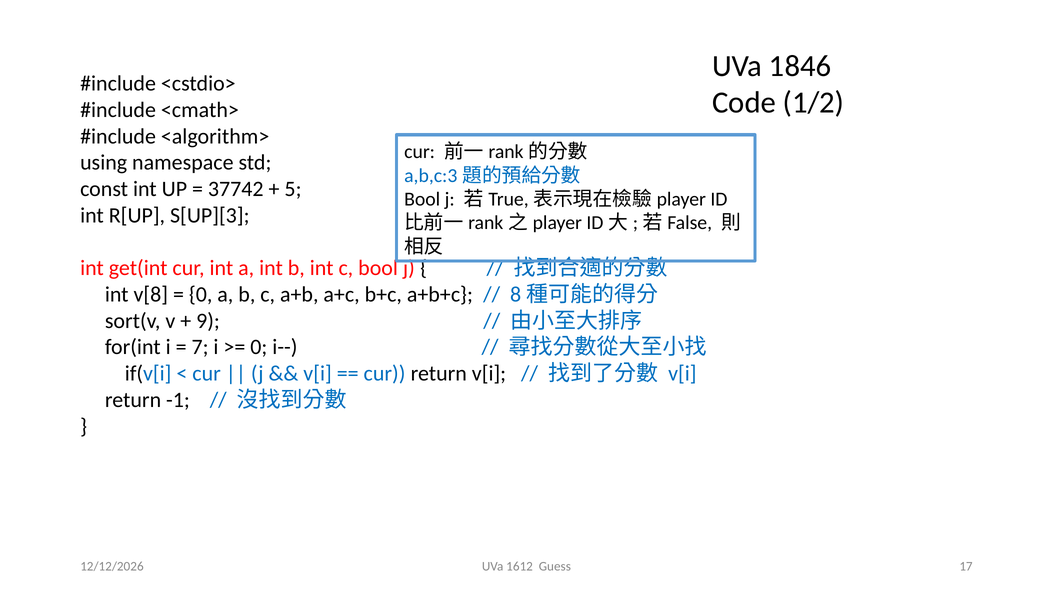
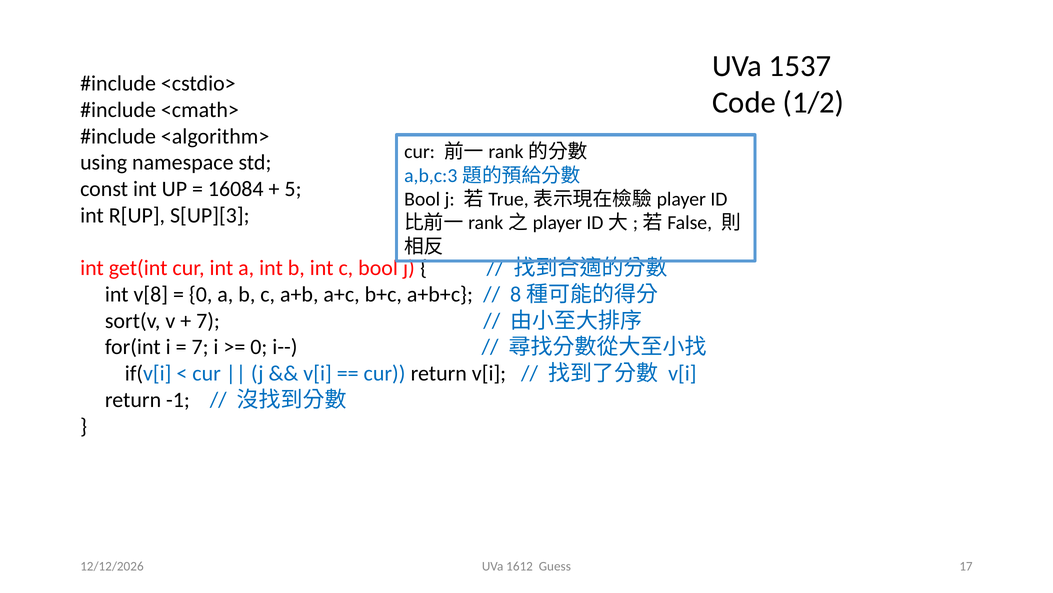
1846: 1846 -> 1537
37742: 37742 -> 16084
9 at (208, 320): 9 -> 7
